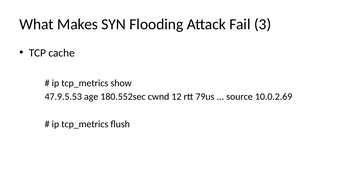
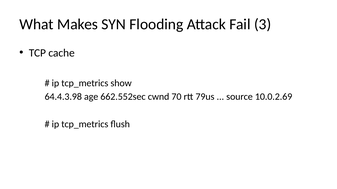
47.9.5.53: 47.9.5.53 -> 64.4.3.98
180.552sec: 180.552sec -> 662.552sec
12: 12 -> 70
